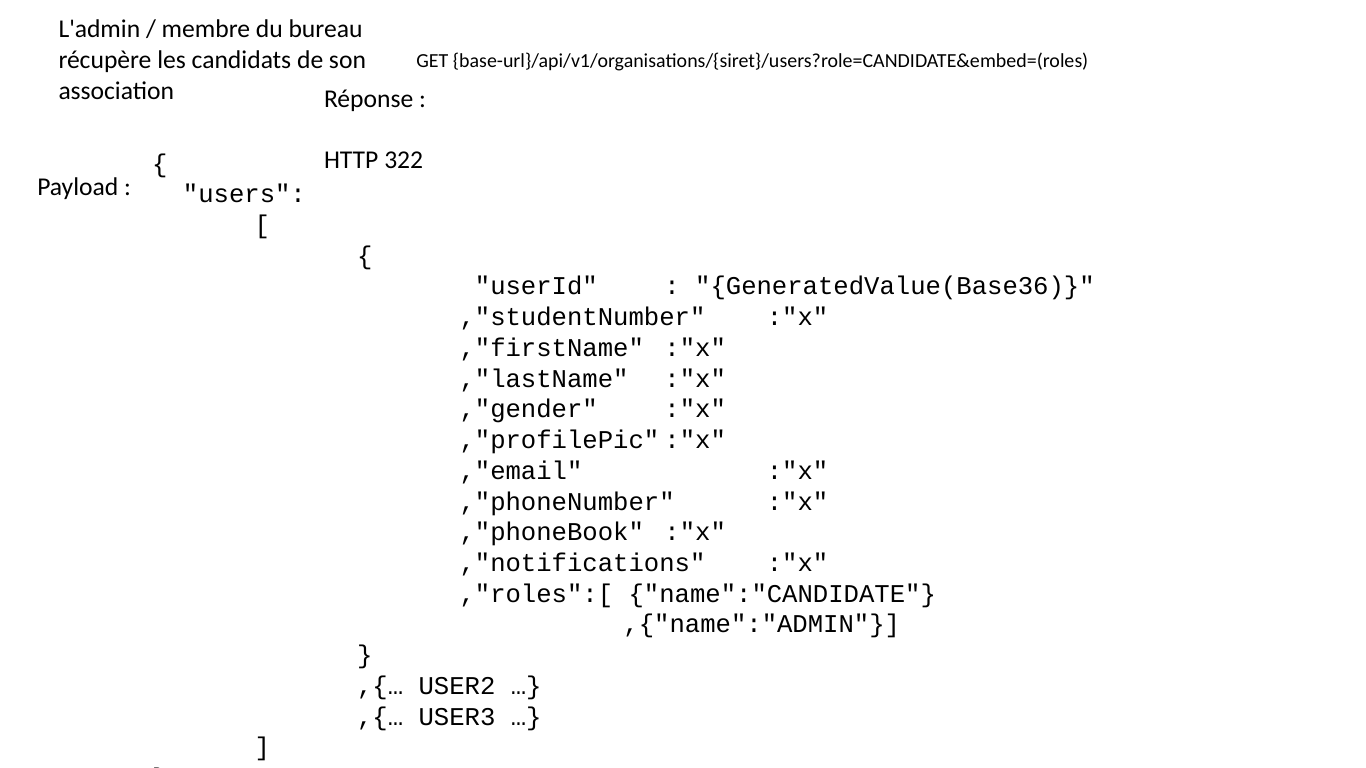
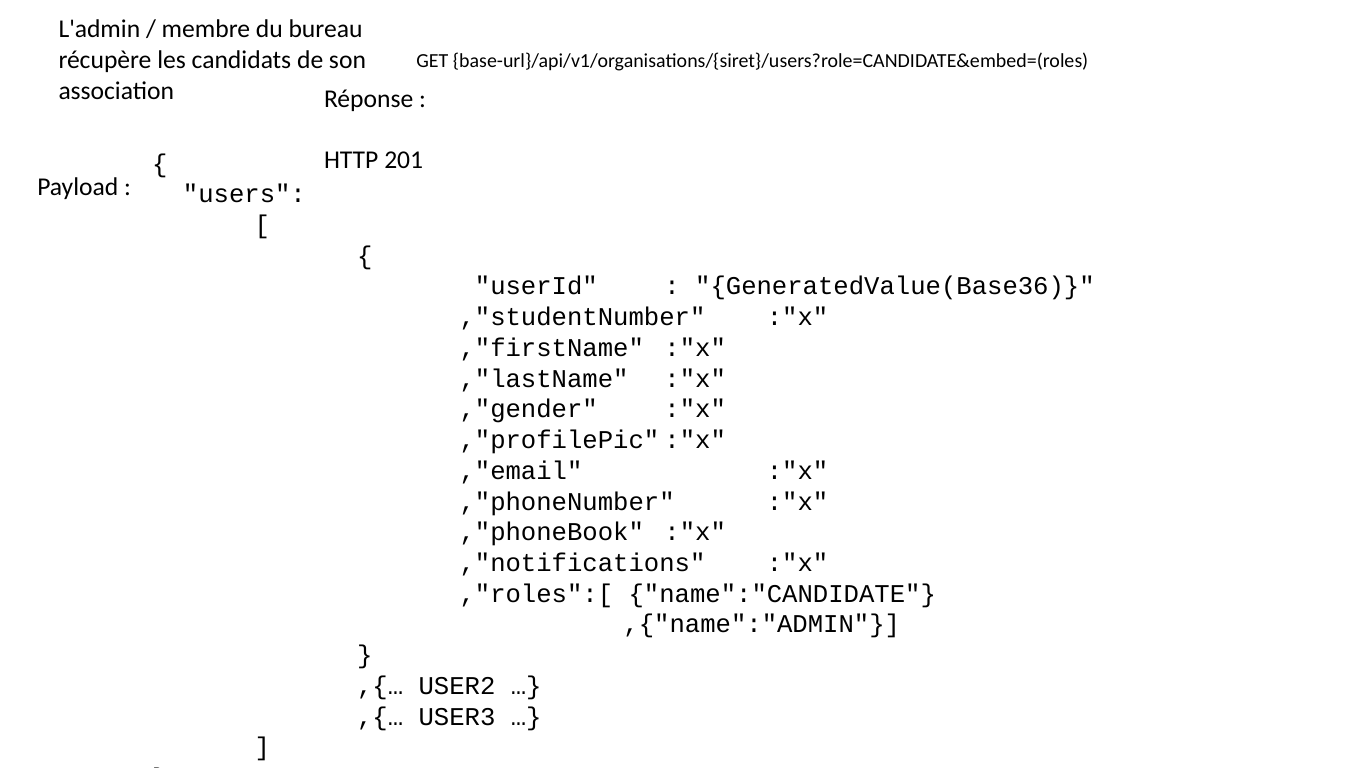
322: 322 -> 201
